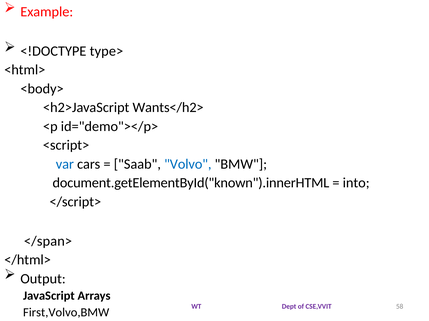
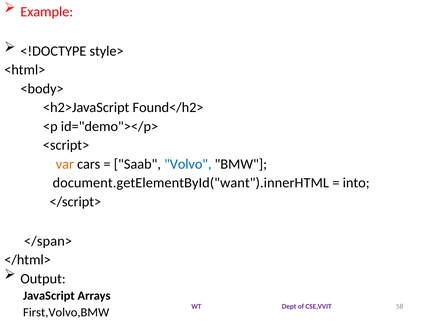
type>: type> -> style>
Wants</h2>: Wants</h2> -> Found</h2>
var colour: blue -> orange
document.getElementById("known").innerHTML: document.getElementById("known").innerHTML -> document.getElementById("want").innerHTML
